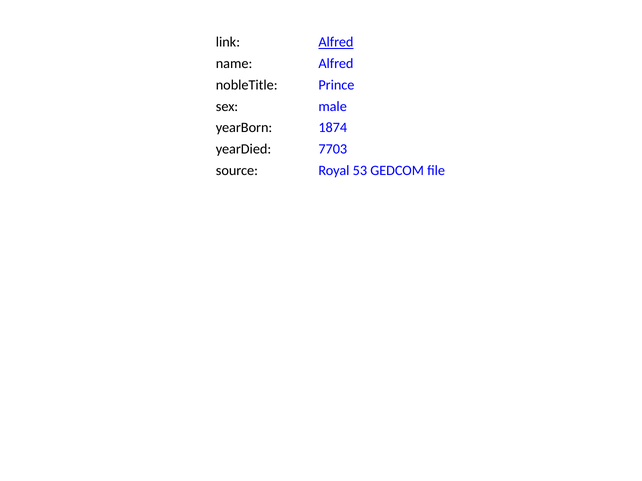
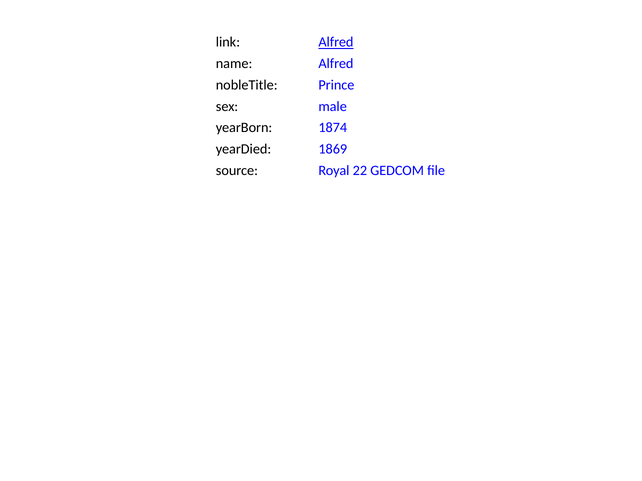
7703: 7703 -> 1869
53: 53 -> 22
